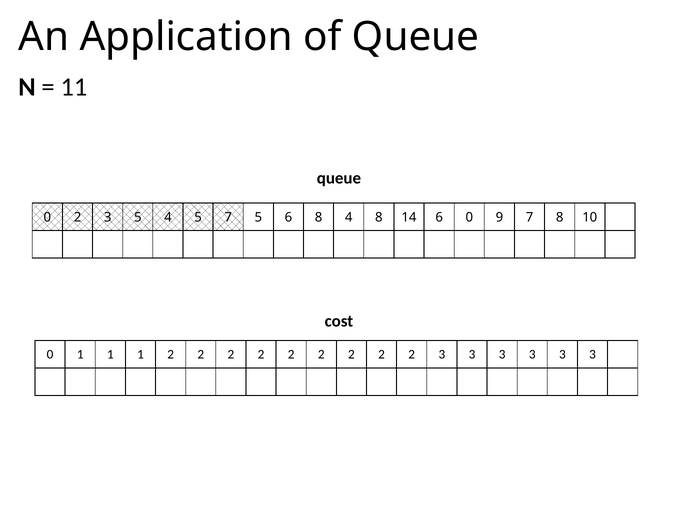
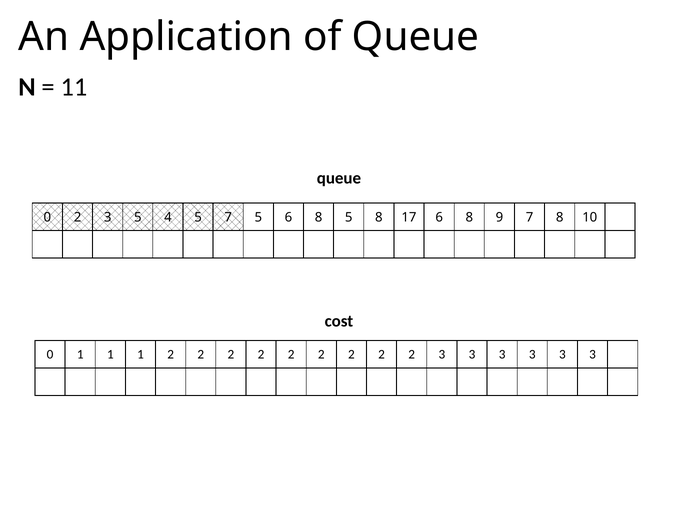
8 4: 4 -> 5
14: 14 -> 17
0 at (469, 217): 0 -> 8
